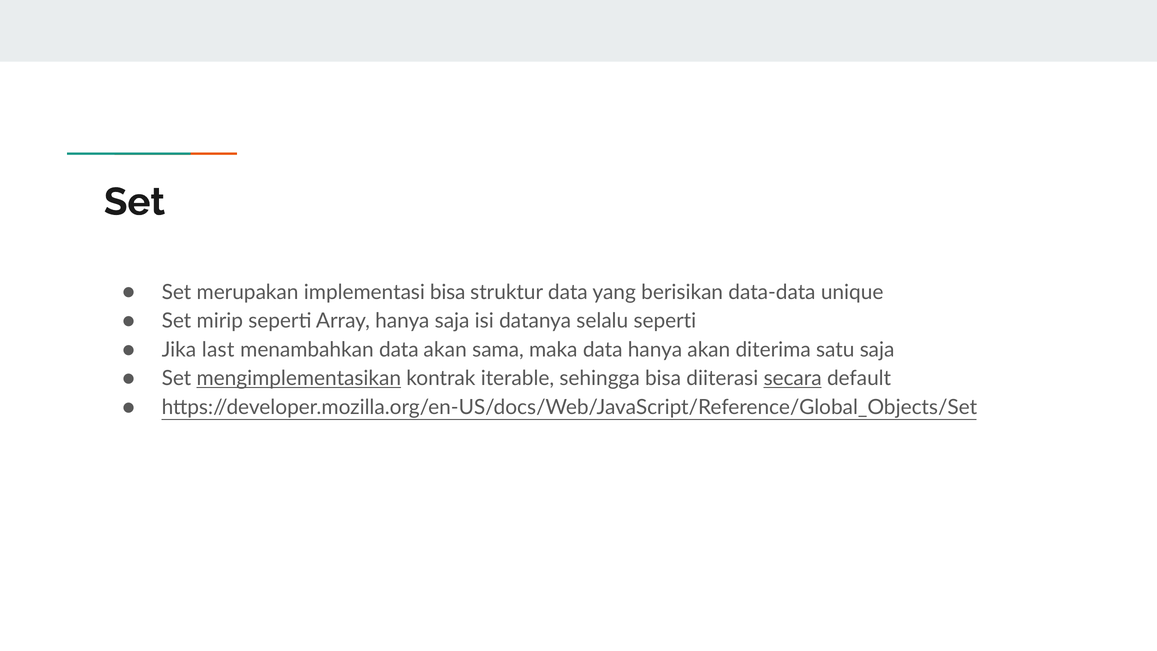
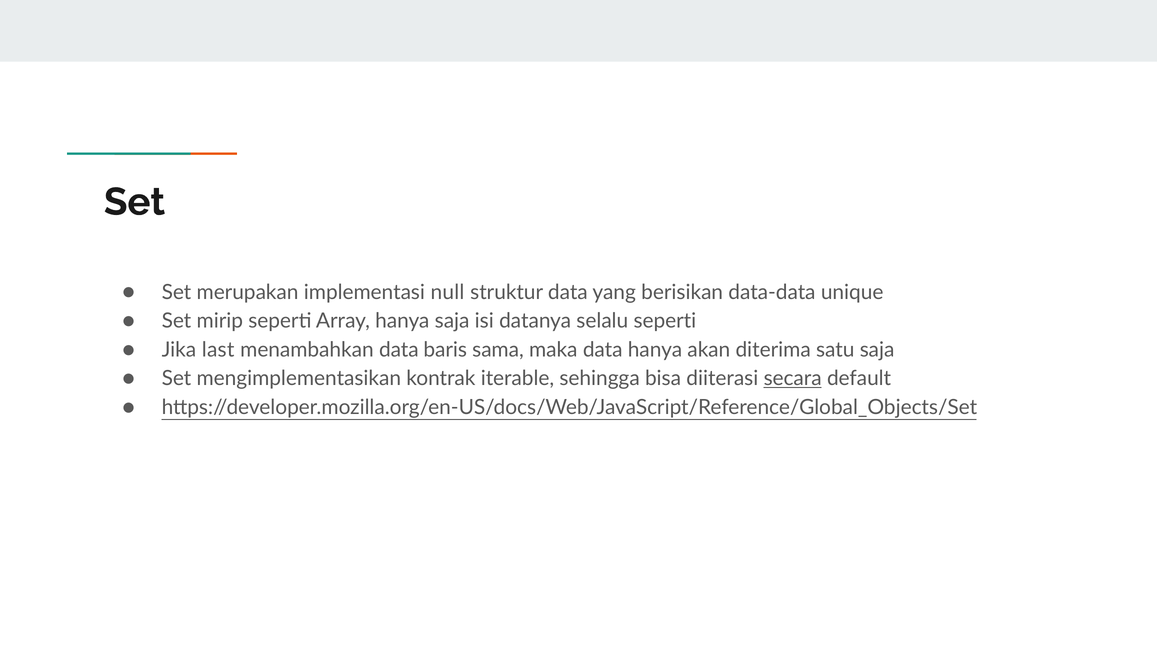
implementasi bisa: bisa -> null
data akan: akan -> baris
mengimplementasikan underline: present -> none
